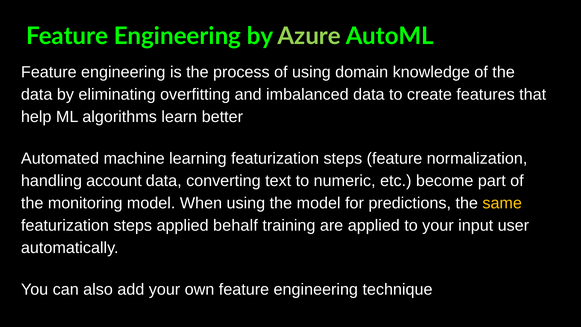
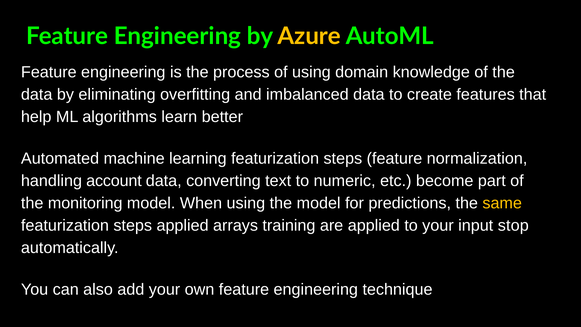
Azure colour: light green -> yellow
behalf: behalf -> arrays
user: user -> stop
